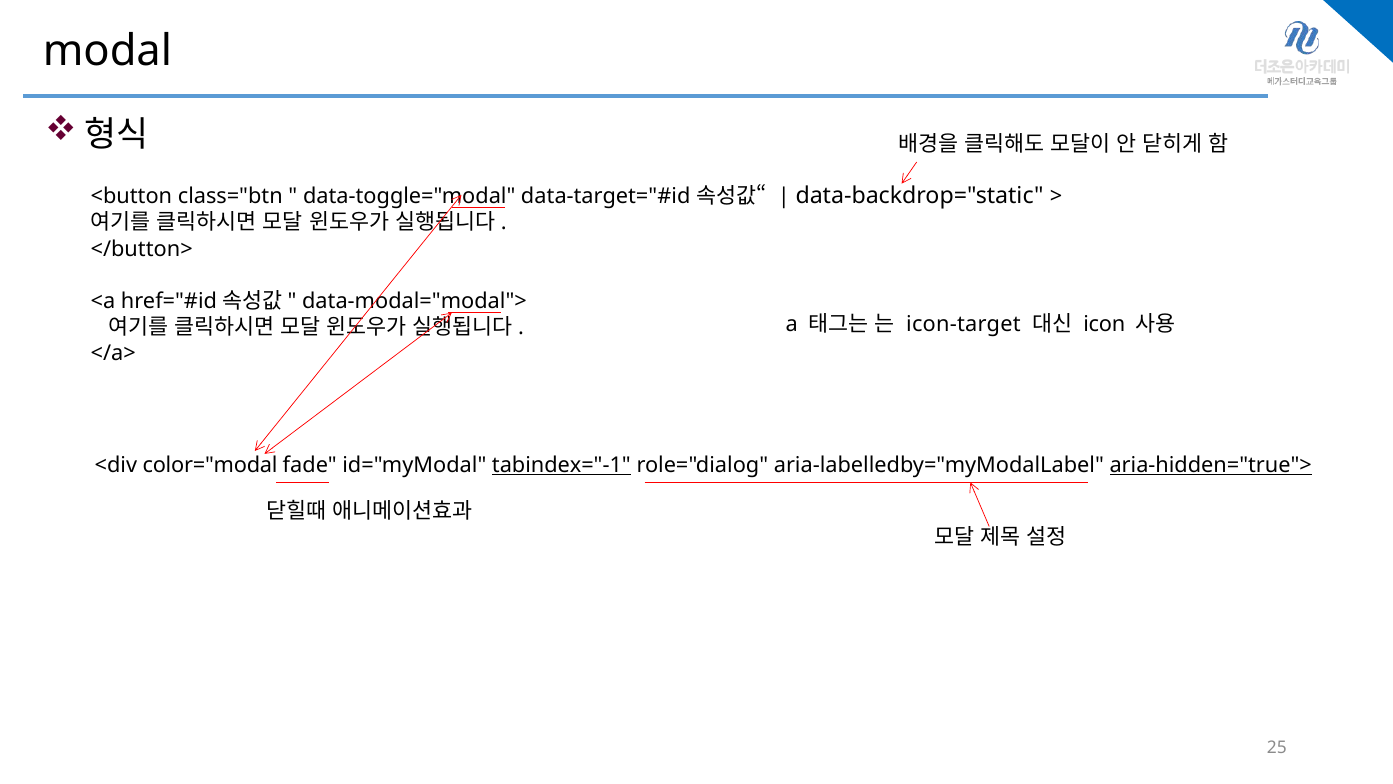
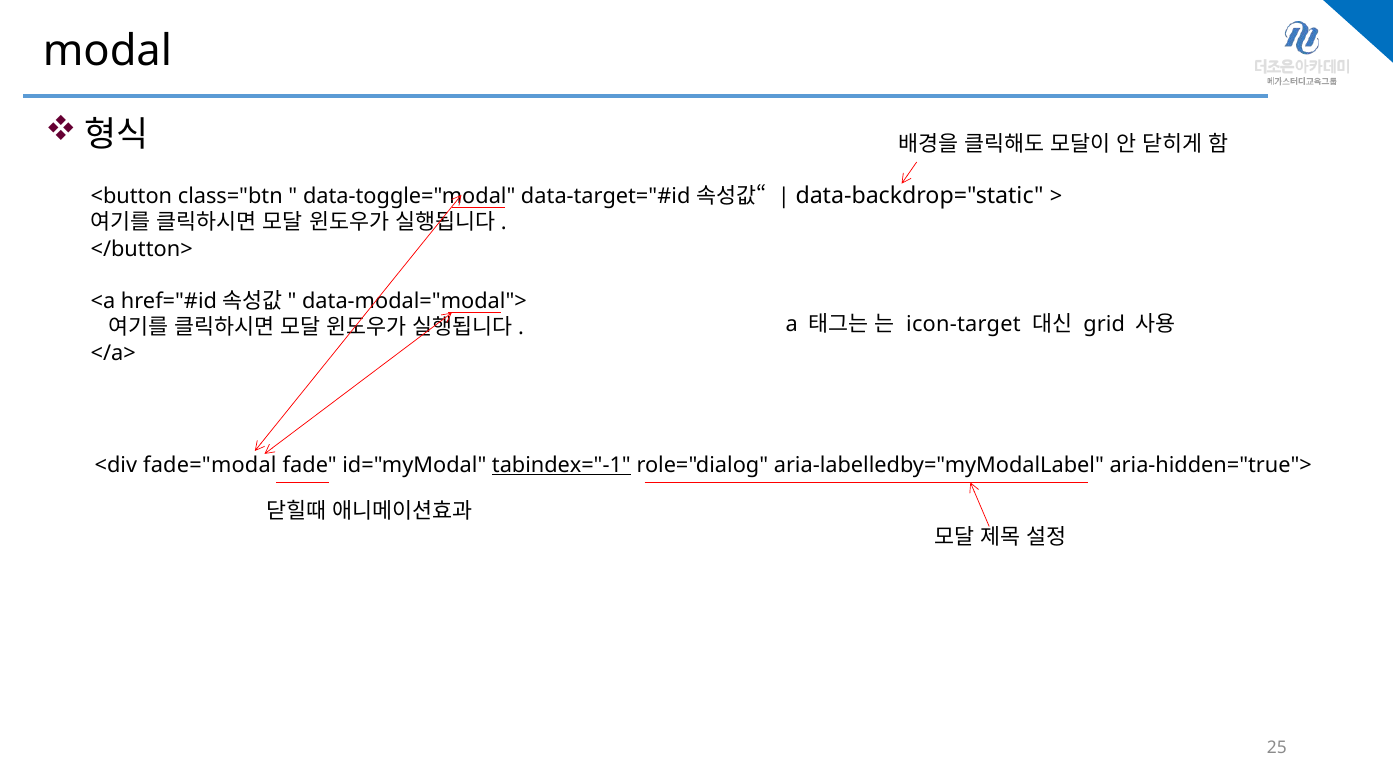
icon: icon -> grid
color="modal: color="modal -> fade="modal
aria-hidden="true"> underline: present -> none
